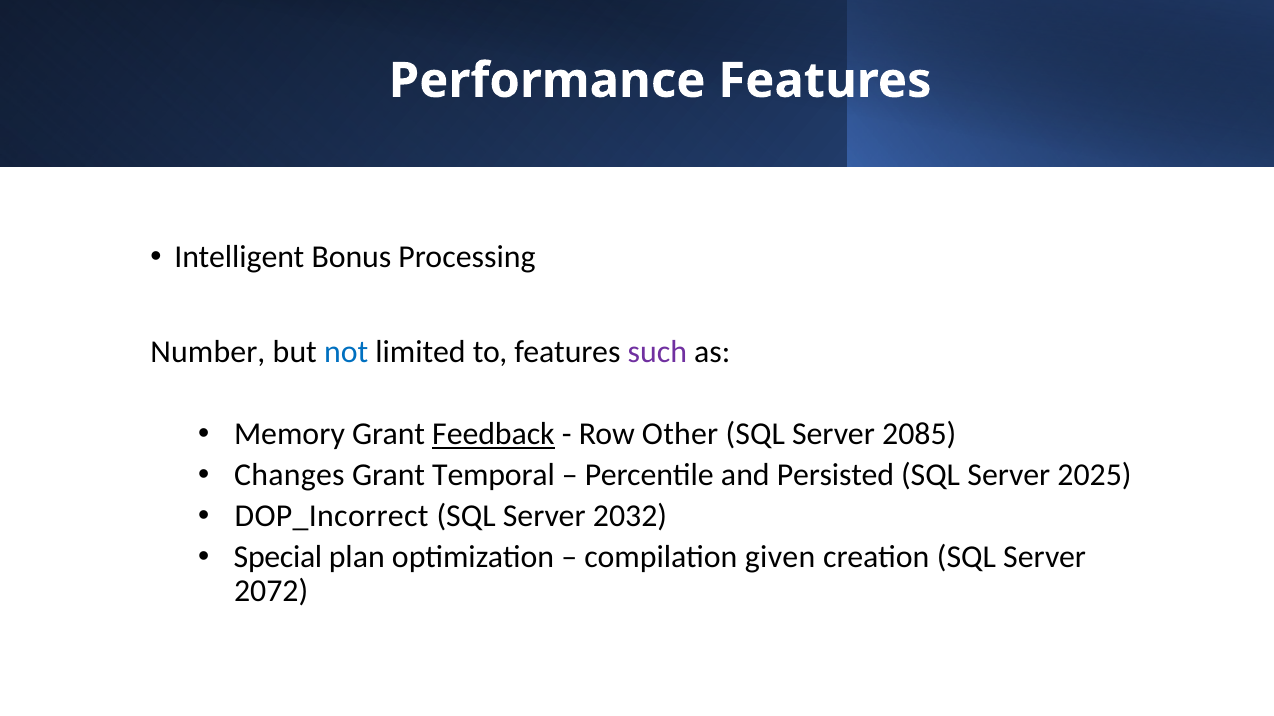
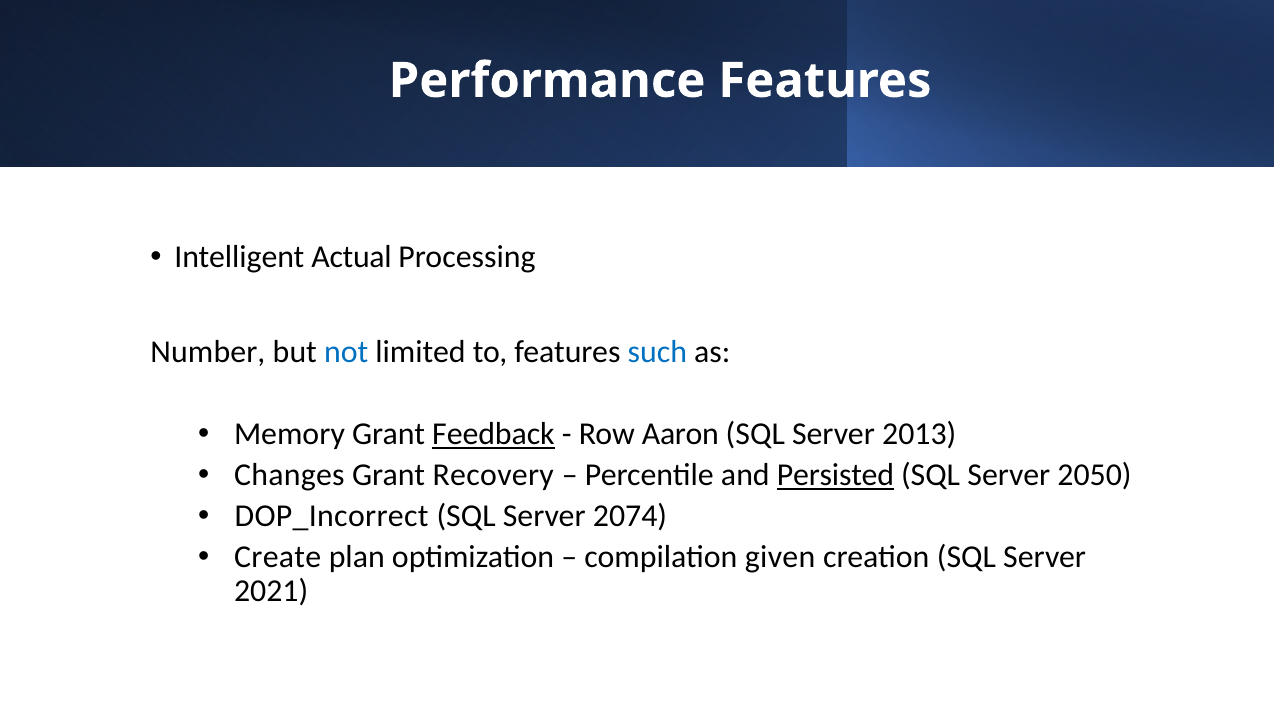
Bonus: Bonus -> Actual
such colour: purple -> blue
Other: Other -> Aaron
2085: 2085 -> 2013
Temporal: Temporal -> Recovery
Persisted underline: none -> present
2025: 2025 -> 2050
2032: 2032 -> 2074
Special: Special -> Create
2072: 2072 -> 2021
